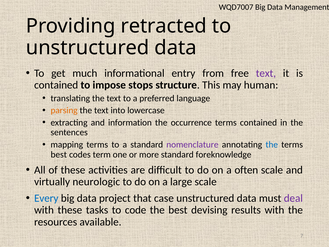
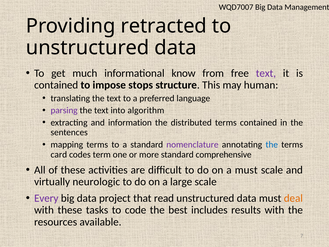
entry: entry -> know
parsing colour: orange -> purple
lowercase: lowercase -> algorithm
occurrence: occurrence -> distributed
best at (59, 154): best -> card
foreknowledge: foreknowledge -> comprehensive
a often: often -> must
Every colour: blue -> purple
case: case -> read
deal colour: purple -> orange
devising: devising -> includes
